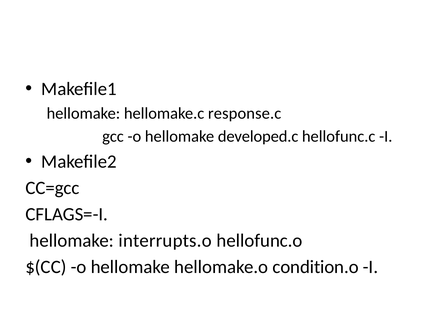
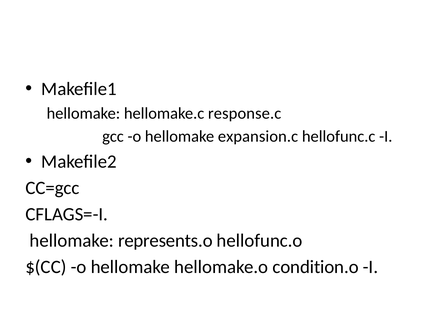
developed.c: developed.c -> expansion.c
interrupts.o: interrupts.o -> represents.o
